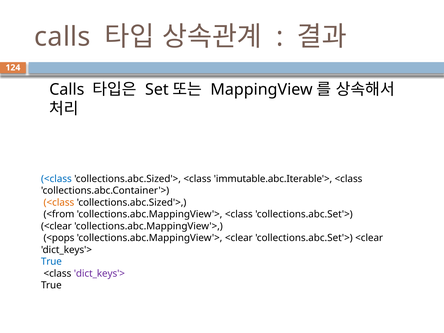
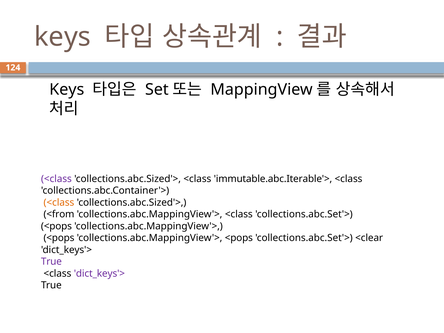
calls at (62, 37): calls -> keys
Calls at (67, 90): Calls -> Keys
<class at (56, 179) colour: blue -> purple
<clear at (56, 226): <clear -> <pops
<clear at (239, 238): <clear -> <pops
True at (51, 262) colour: blue -> purple
